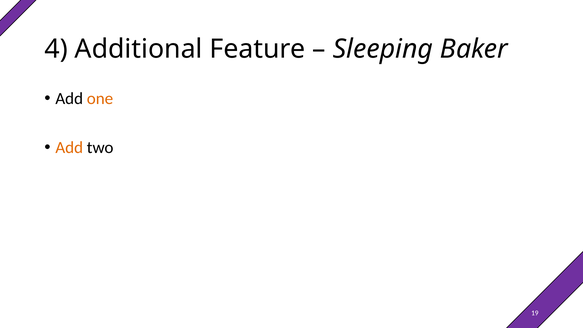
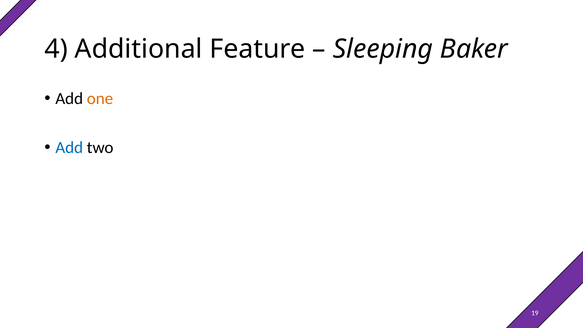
Add at (69, 147) colour: orange -> blue
